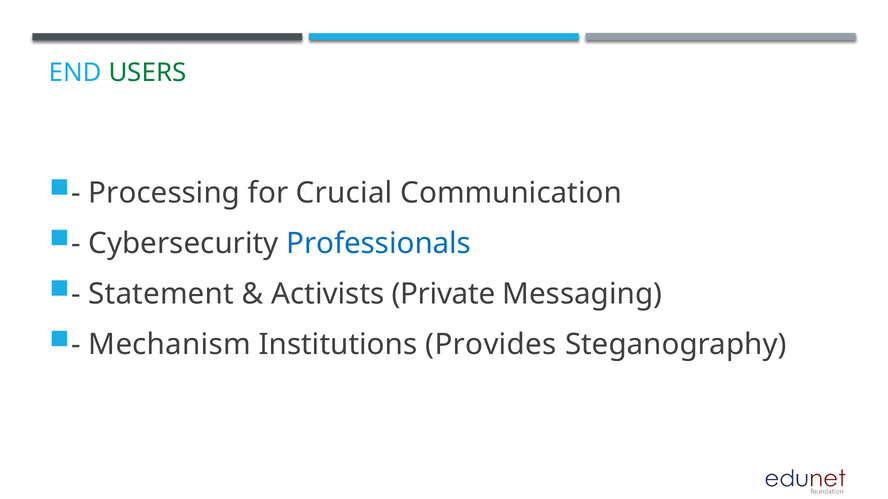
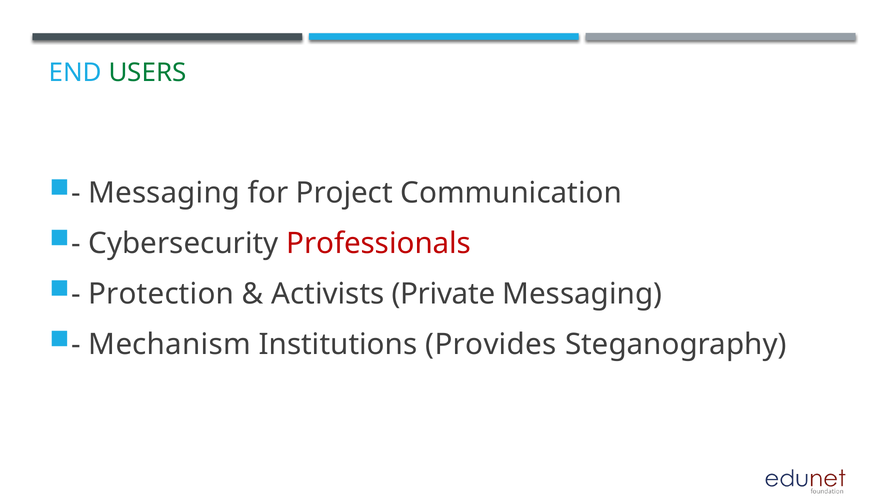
Processing at (164, 193): Processing -> Messaging
Crucial: Crucial -> Project
Professionals colour: blue -> red
Statement: Statement -> Protection
